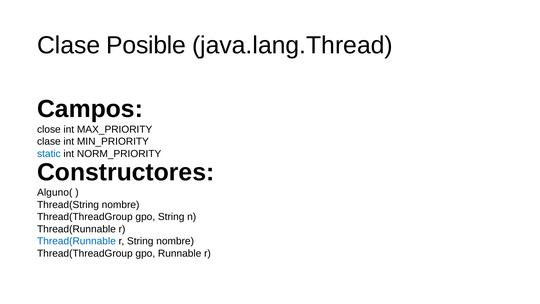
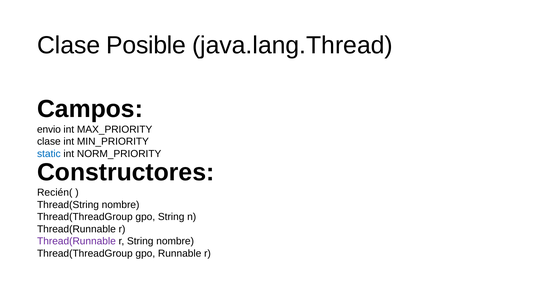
close: close -> envio
Alguno(: Alguno( -> Recién(
Thread(Runnable at (76, 241) colour: blue -> purple
